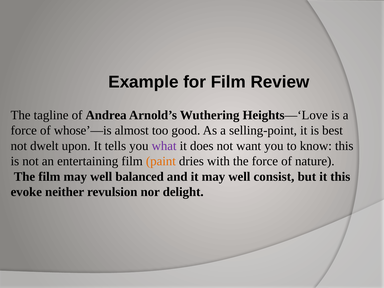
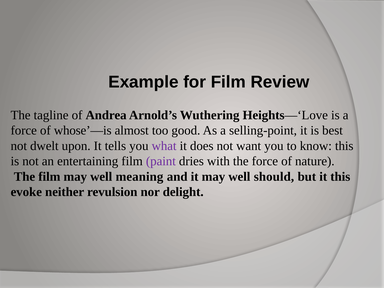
paint colour: orange -> purple
balanced: balanced -> meaning
consist: consist -> should
